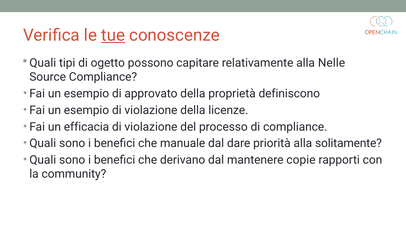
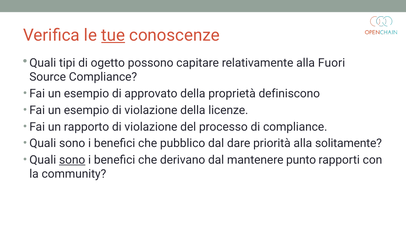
Nelle: Nelle -> Fuori
efficacia: efficacia -> rapporto
manuale: manuale -> pubblico
sono at (72, 160) underline: none -> present
copie: copie -> punto
